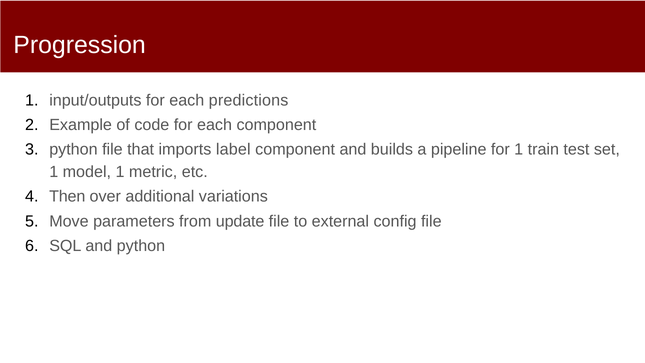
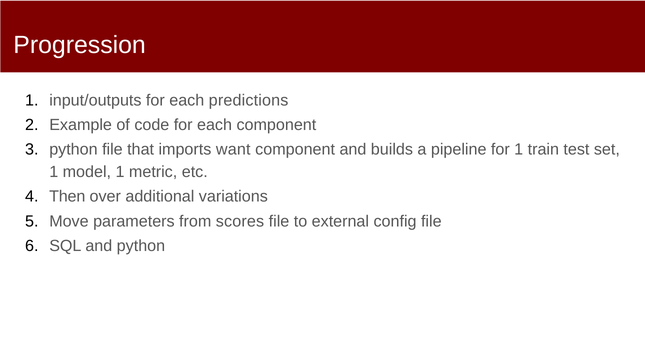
label: label -> want
update: update -> scores
